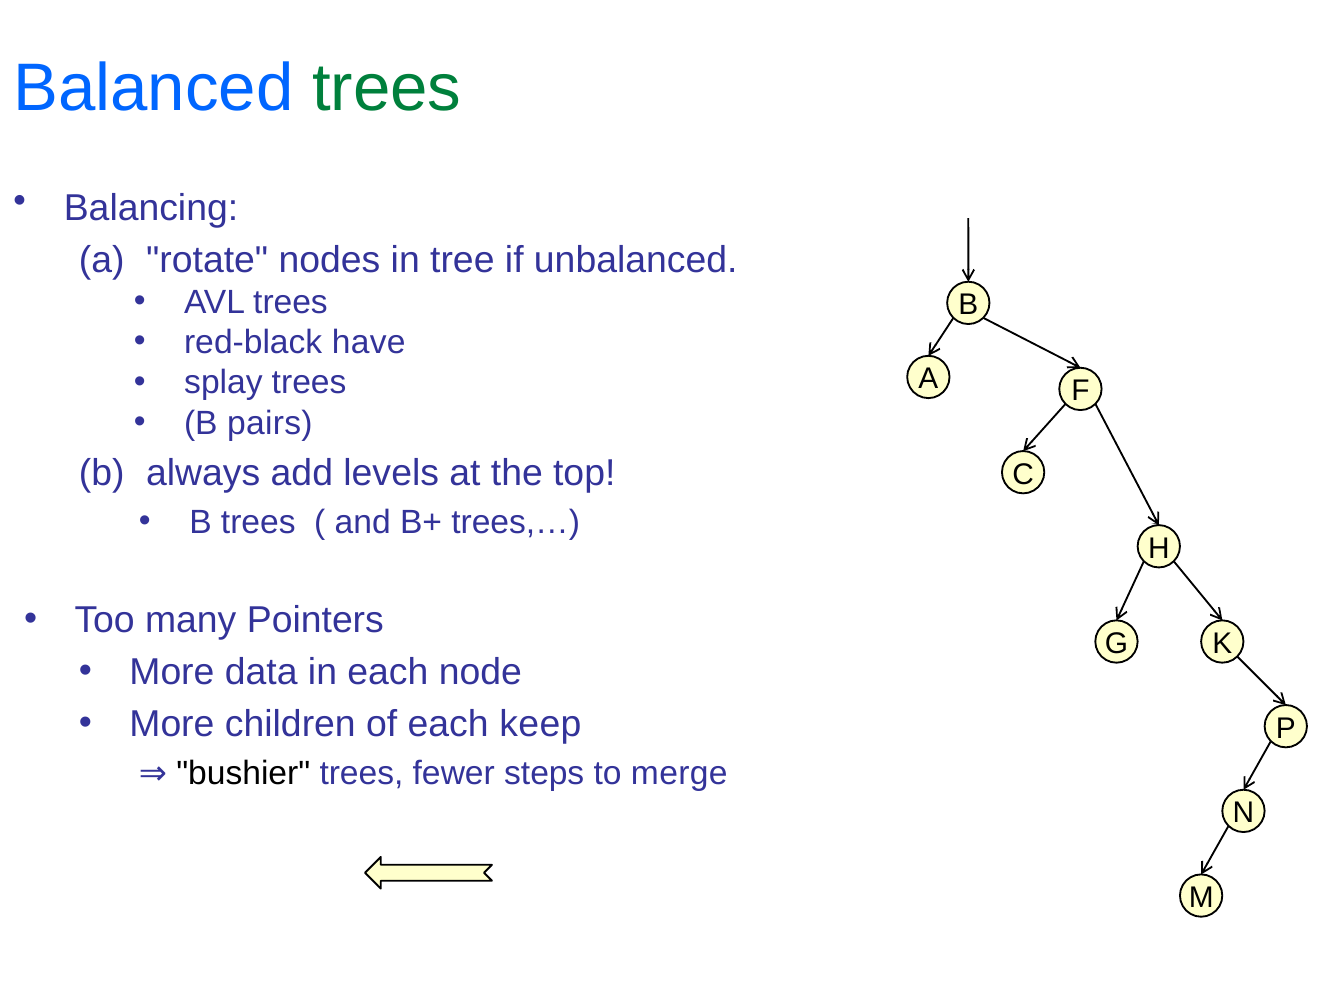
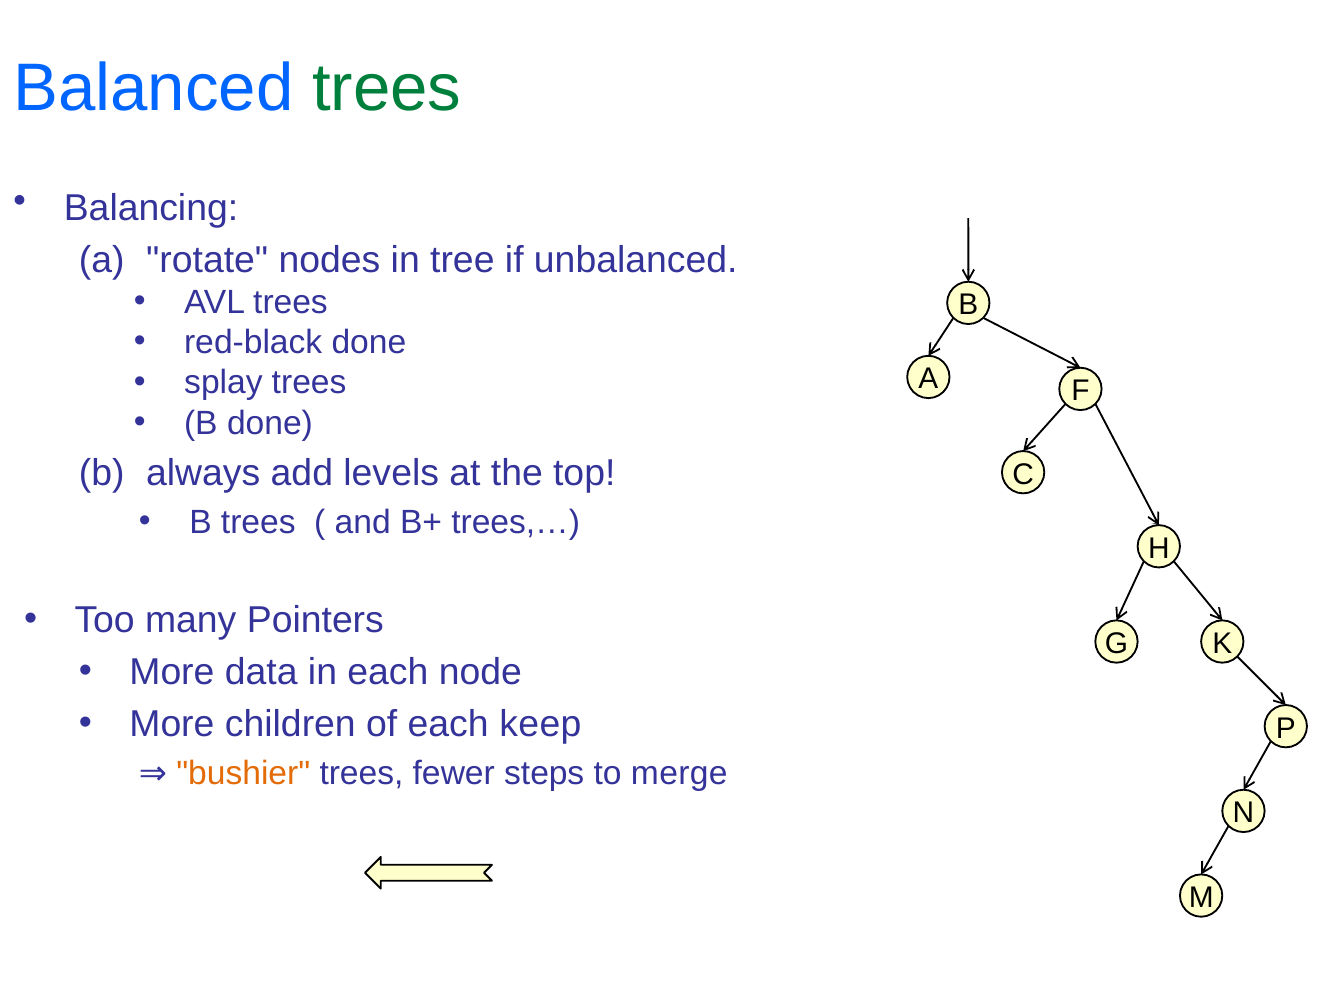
red-black have: have -> done
B pairs: pairs -> done
bushier colour: black -> orange
